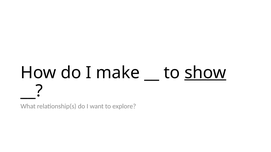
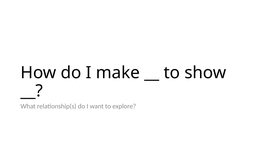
show underline: present -> none
